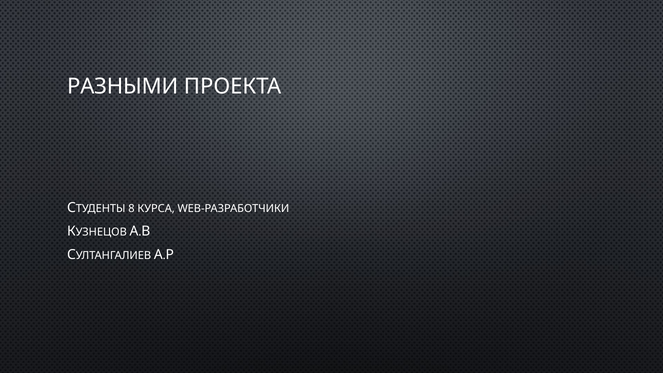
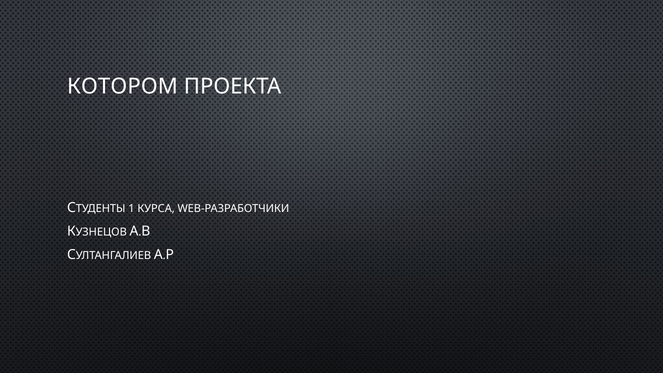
РАЗНЫМИ: РАЗНЫМИ -> КОТОРОМ
8: 8 -> 1
